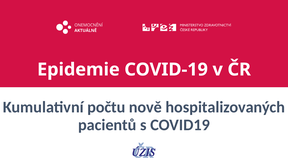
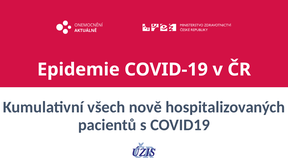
počtu: počtu -> všech
